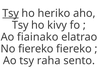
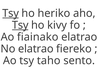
Tsy at (20, 25) underline: none -> present
No fiereko: fiereko -> elatrao
raha: raha -> taho
